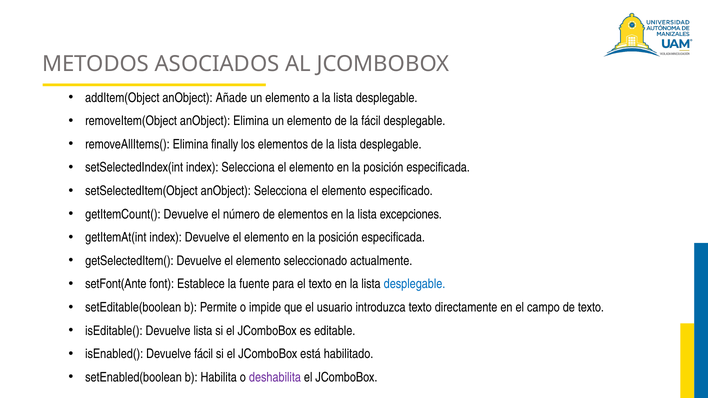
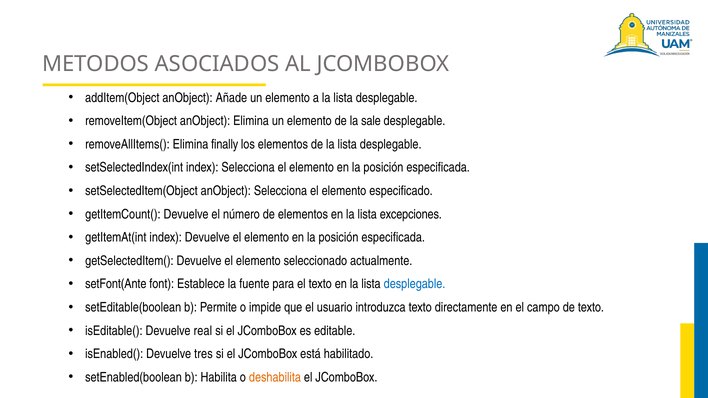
la fácil: fácil -> sale
Devuelve lista: lista -> real
Devuelve fácil: fácil -> tres
deshabilita colour: purple -> orange
